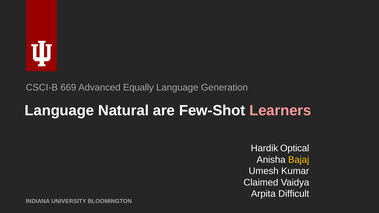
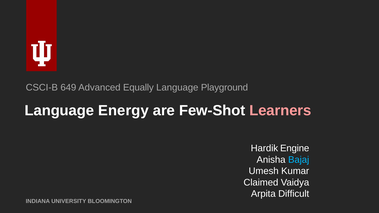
669: 669 -> 649
Generation: Generation -> Playground
Natural: Natural -> Energy
Optical: Optical -> Engine
Bajaj colour: yellow -> light blue
